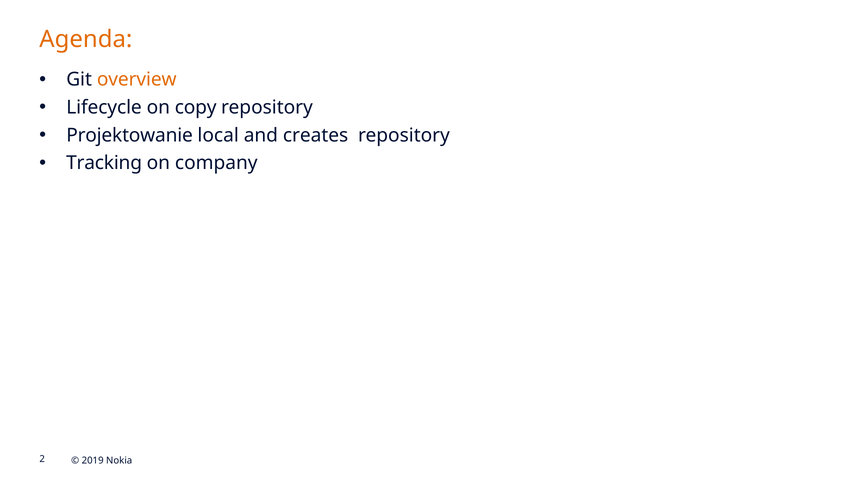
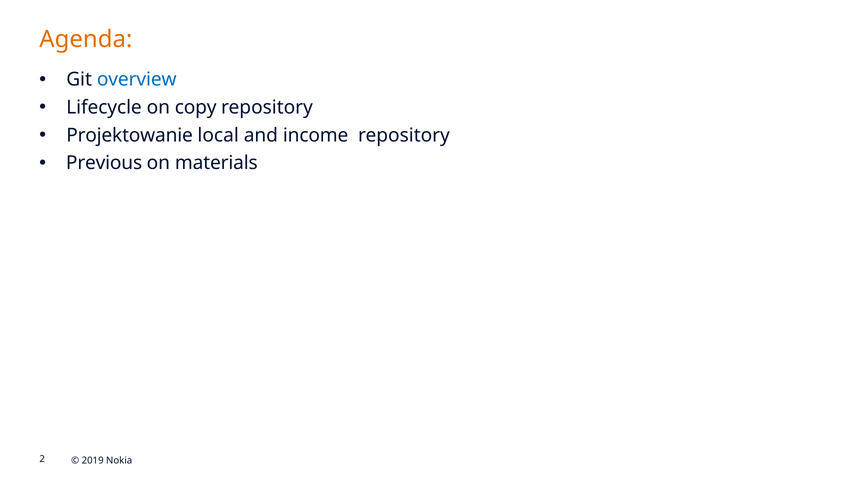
overview colour: orange -> blue
creates: creates -> income
Tracking: Tracking -> Previous
company: company -> materials
